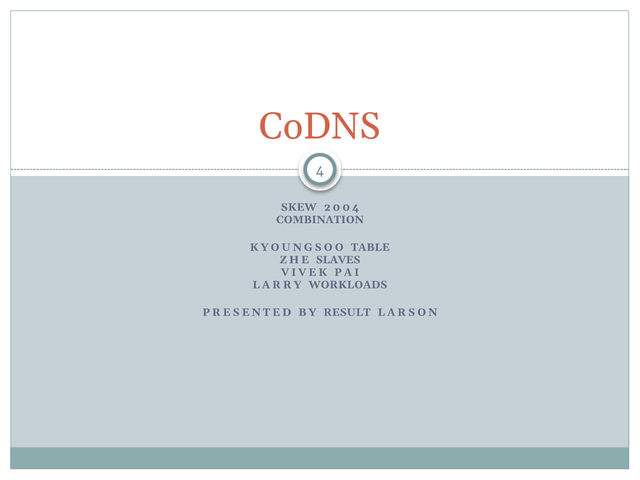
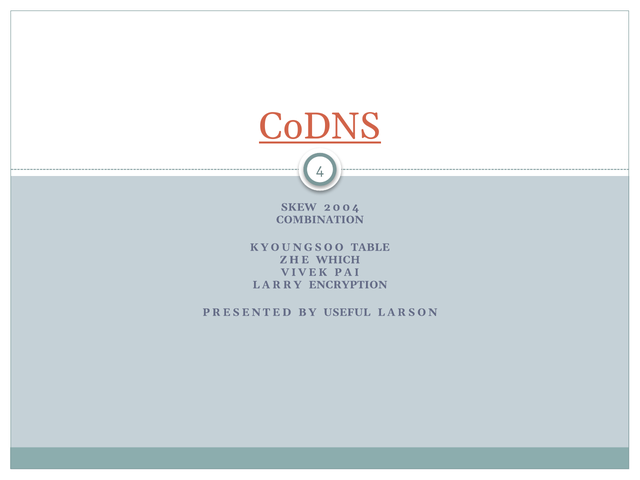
CoDNS underline: none -> present
SLAVES: SLAVES -> WHICH
WORKLOADS: WORKLOADS -> ENCRYPTION
RESULT: RESULT -> USEFUL
